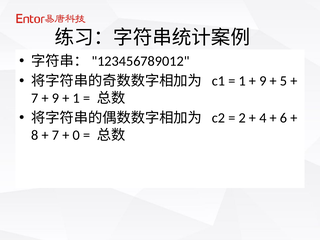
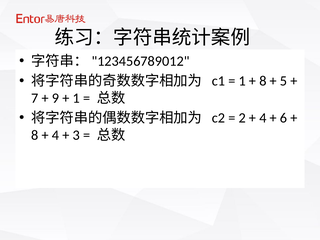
9 at (263, 81): 9 -> 8
7 at (56, 135): 7 -> 4
0: 0 -> 3
